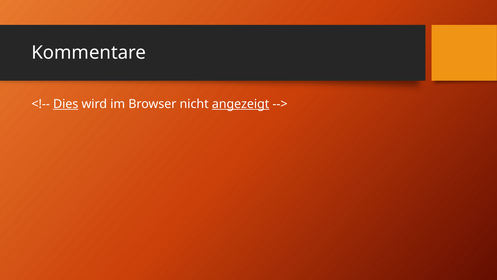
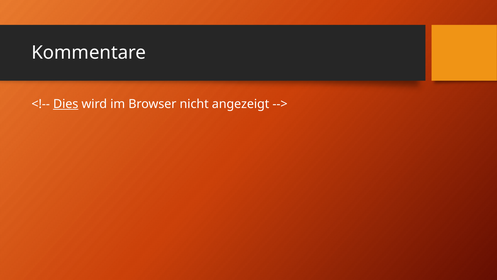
angezeigt underline: present -> none
